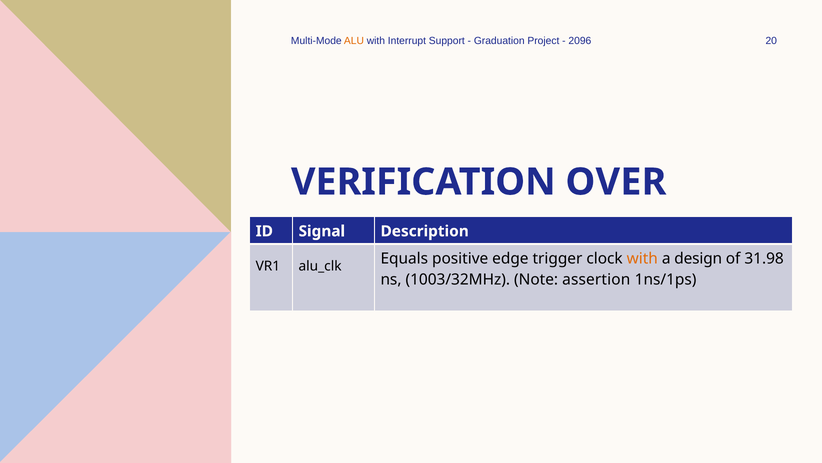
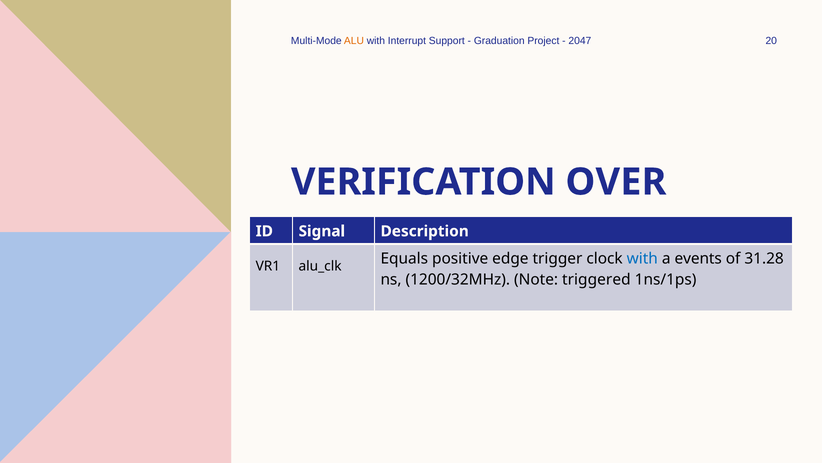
2096: 2096 -> 2047
with at (642, 258) colour: orange -> blue
design: design -> events
31.98: 31.98 -> 31.28
1003/32MHz: 1003/32MHz -> 1200/32MHz
assertion: assertion -> triggered
